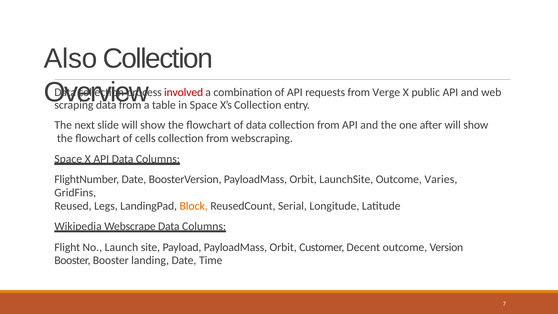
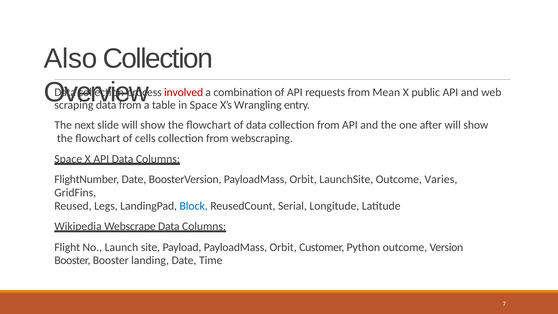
Verge: Verge -> Mean
X’s Collection: Collection -> Wrangling
Block colour: orange -> blue
Decent: Decent -> Python
